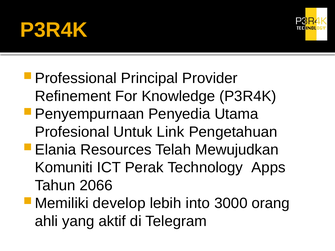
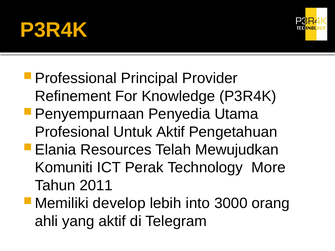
Untuk Link: Link -> Aktif
Apps: Apps -> More
2066: 2066 -> 2011
